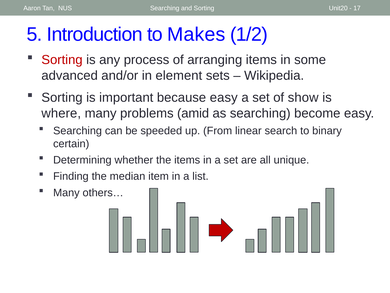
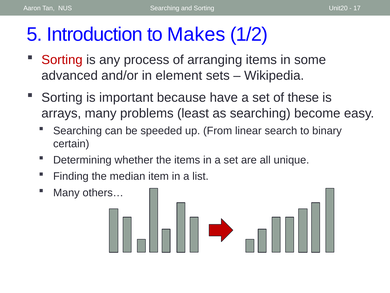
because easy: easy -> have
show: show -> these
where: where -> arrays
amid: amid -> least
